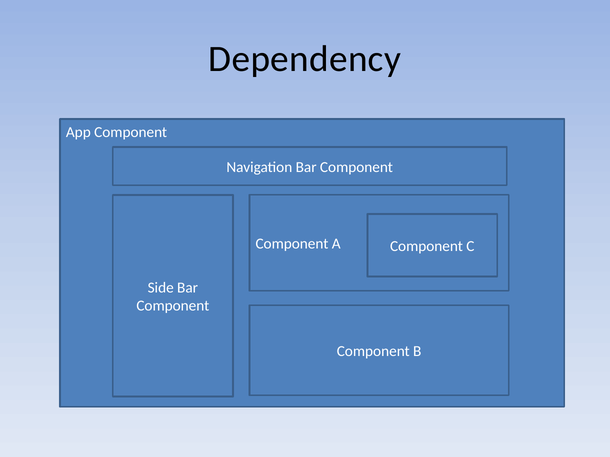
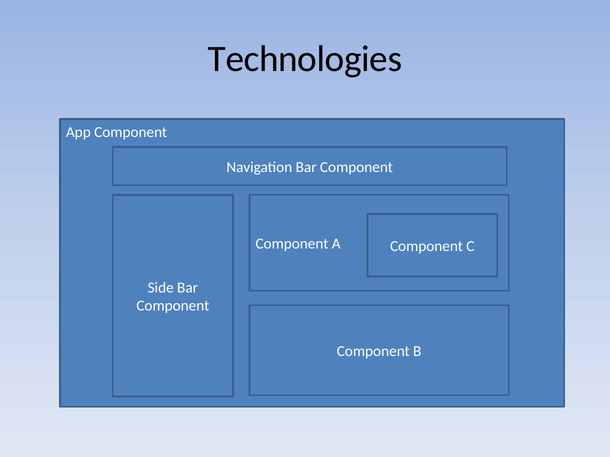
Dependency: Dependency -> Technologies
